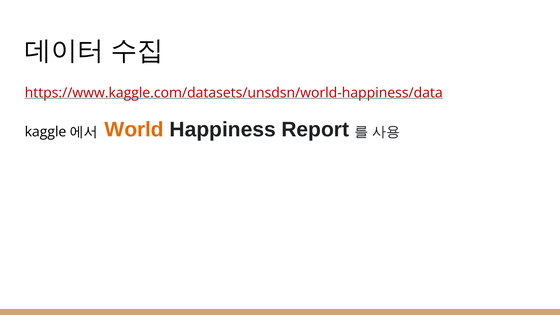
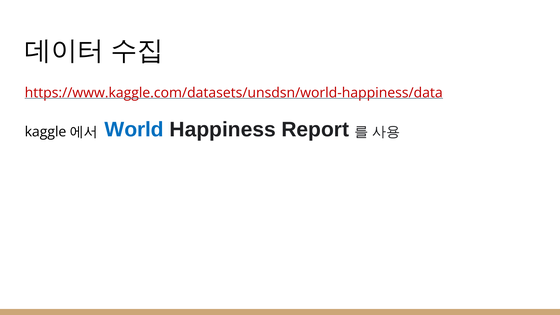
World colour: orange -> blue
